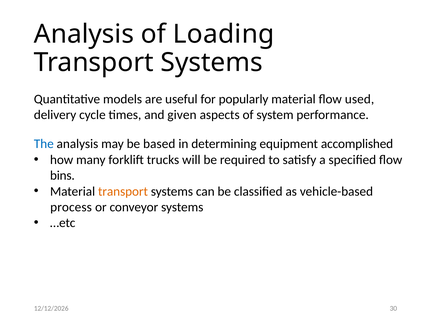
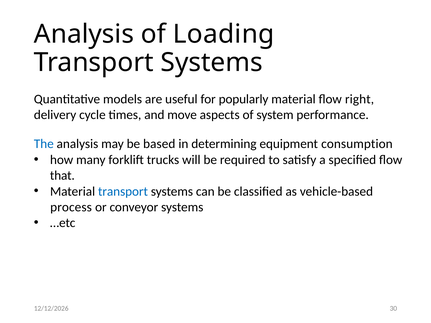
used: used -> right
given: given -> move
accomplished: accomplished -> consumption
bins: bins -> that
transport at (123, 191) colour: orange -> blue
